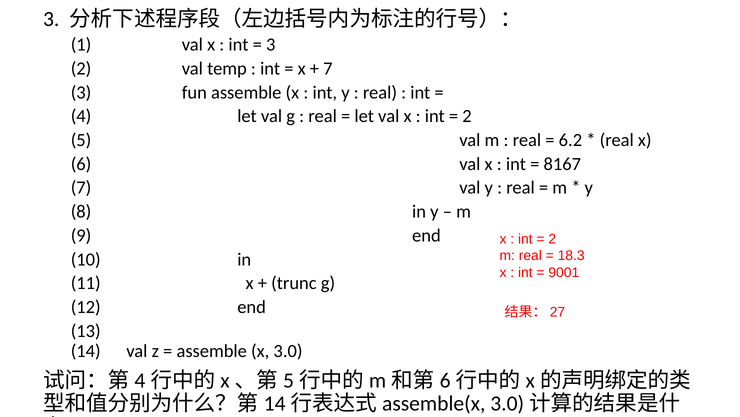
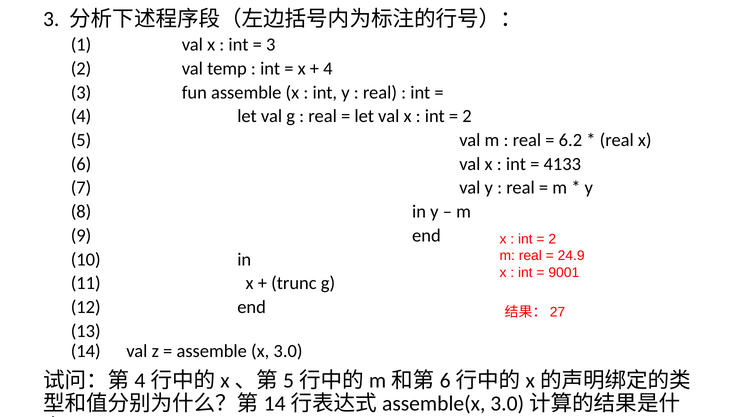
7 at (328, 68): 7 -> 4
8167: 8167 -> 4133
18.3: 18.3 -> 24.9
